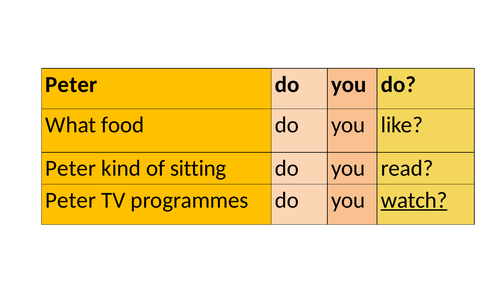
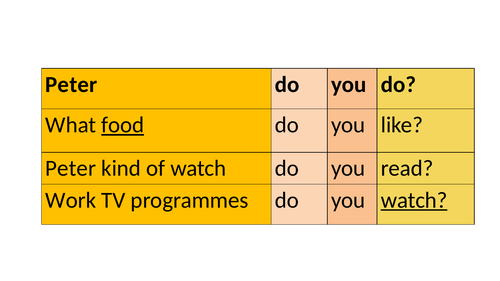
food underline: none -> present
of sitting: sitting -> watch
Peter at (71, 200): Peter -> Work
